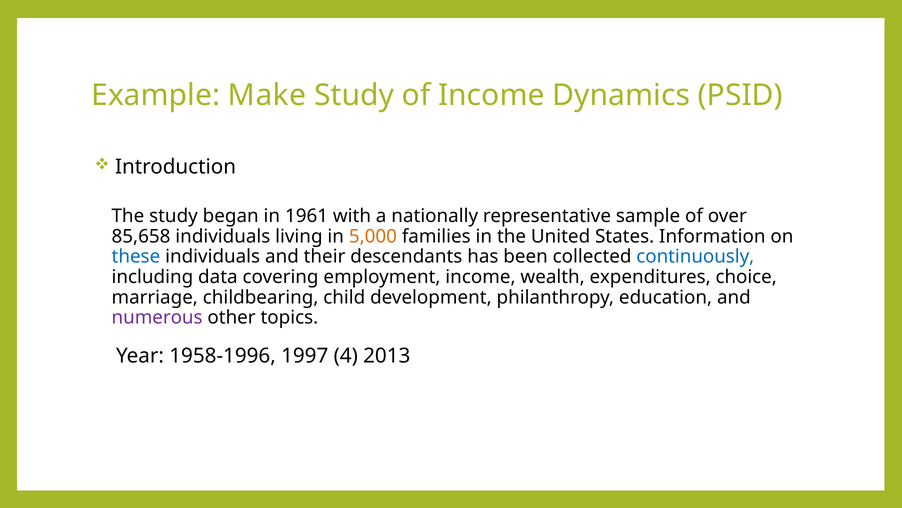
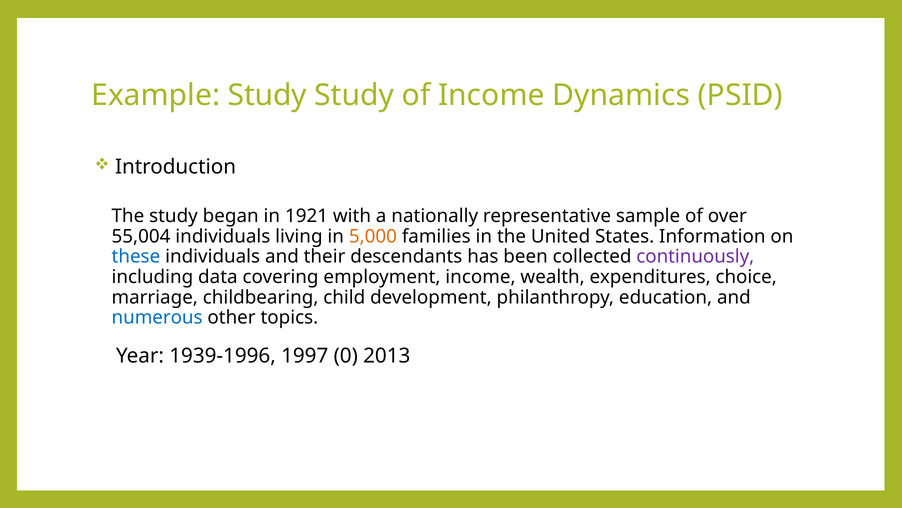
Example Make: Make -> Study
1961: 1961 -> 1921
85,658: 85,658 -> 55,004
continuously colour: blue -> purple
numerous colour: purple -> blue
1958-1996: 1958-1996 -> 1939-1996
4: 4 -> 0
